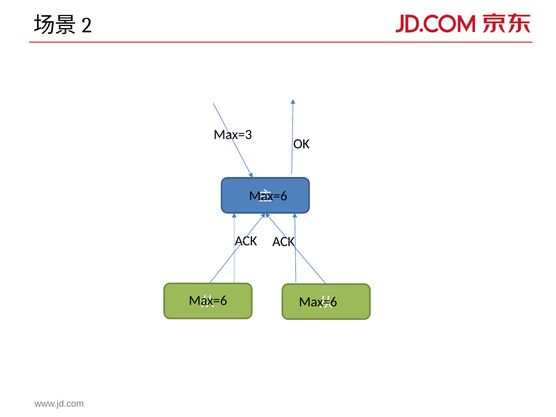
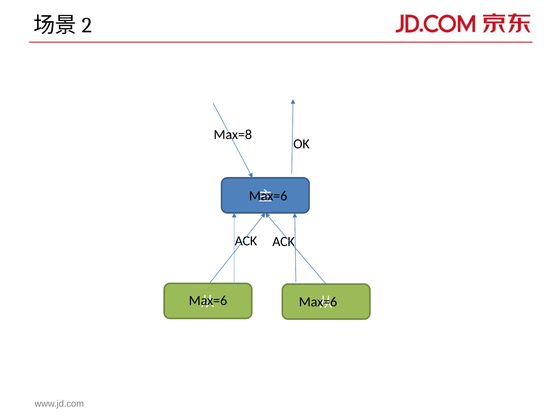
Max=3: Max=3 -> Max=8
